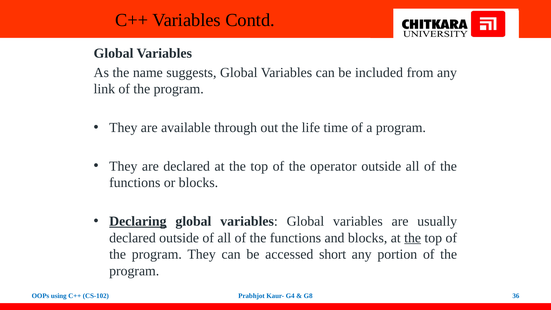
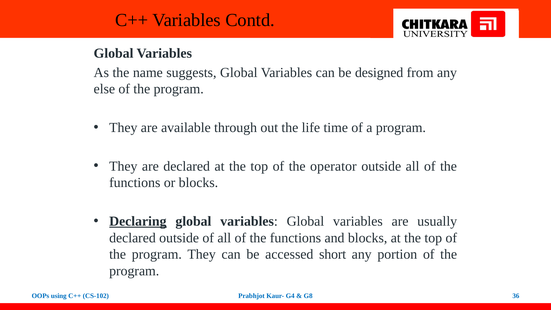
included: included -> designed
link: link -> else
the at (413, 238) underline: present -> none
